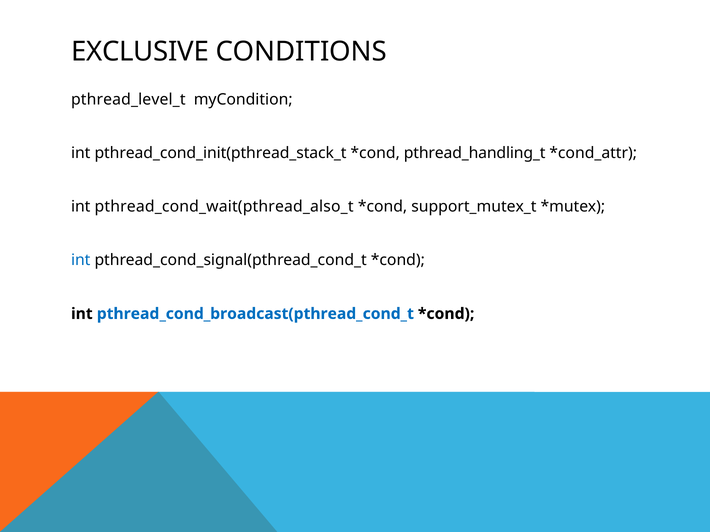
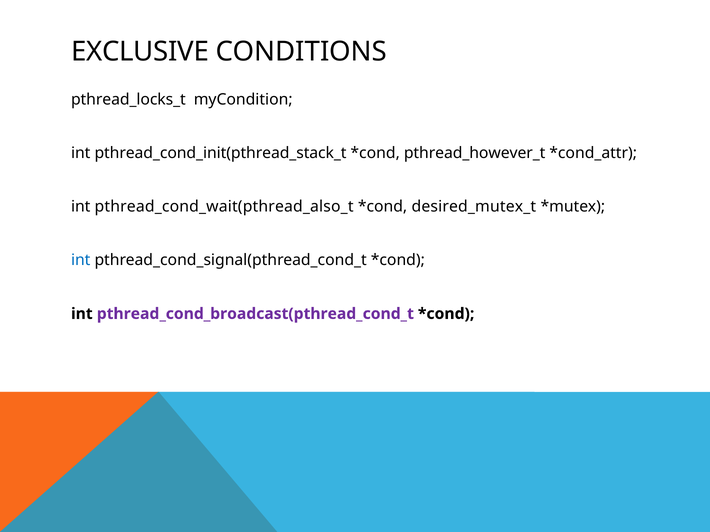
pthread_level_t: pthread_level_t -> pthread_locks_t
pthread_handling_t: pthread_handling_t -> pthread_however_t
support_mutex_t: support_mutex_t -> desired_mutex_t
pthread_cond_broadcast(pthread_cond_t colour: blue -> purple
